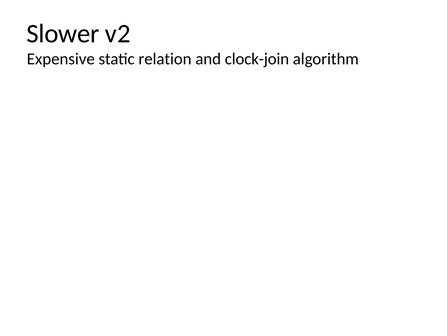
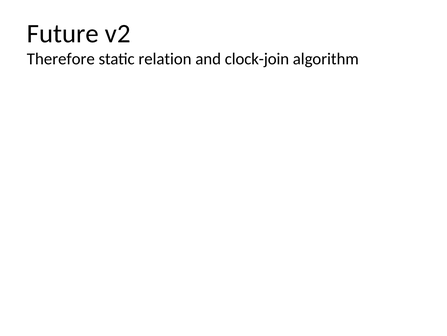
Slower: Slower -> Future
Expensive: Expensive -> Therefore
